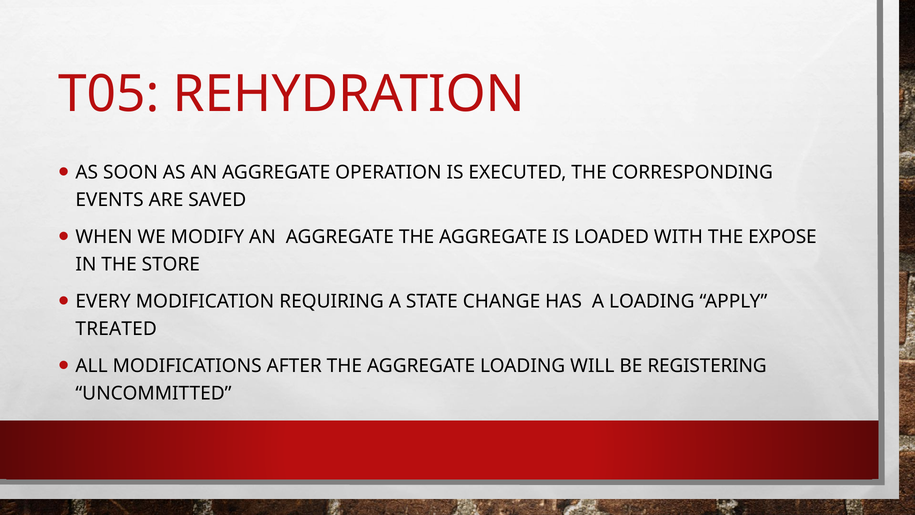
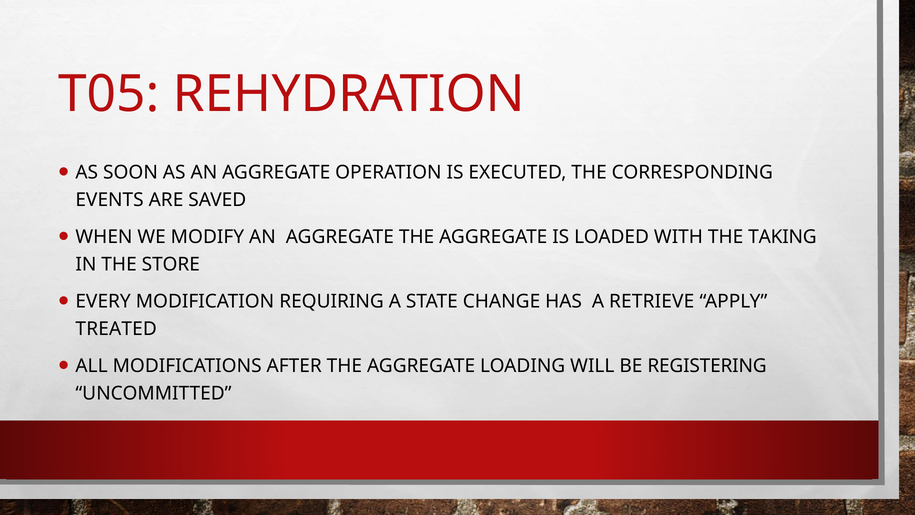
EXPOSE: EXPOSE -> TAKING
A LOADING: LOADING -> RETRIEVE
